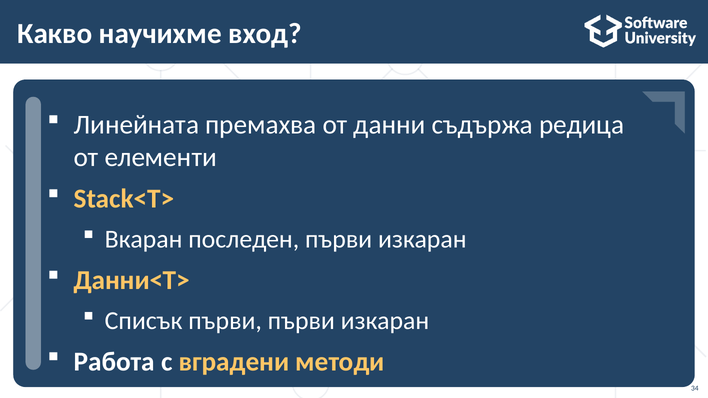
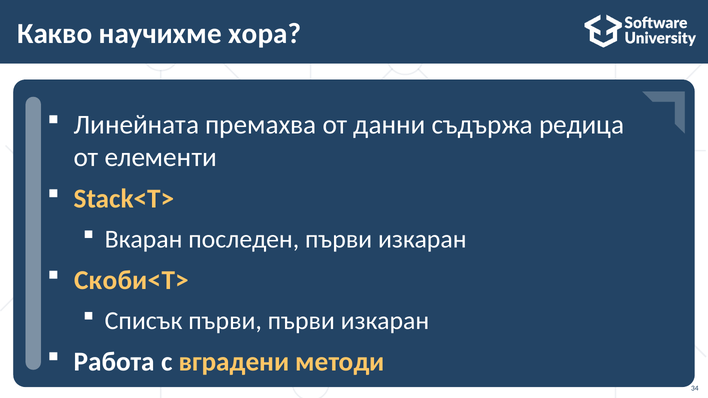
вход: вход -> хора
Данни<T>: Данни<T> -> Скоби<T>
